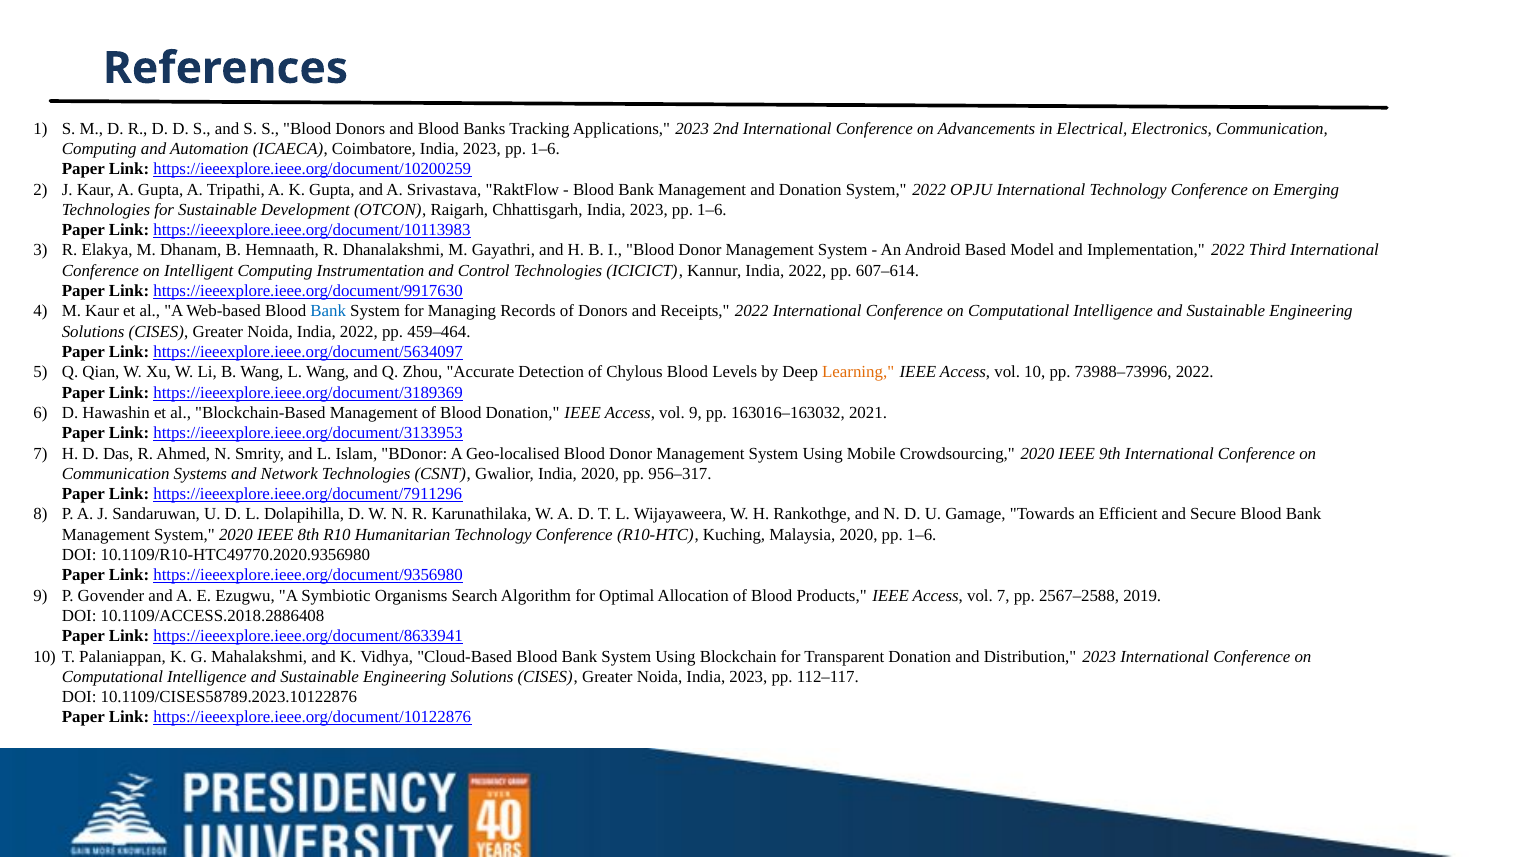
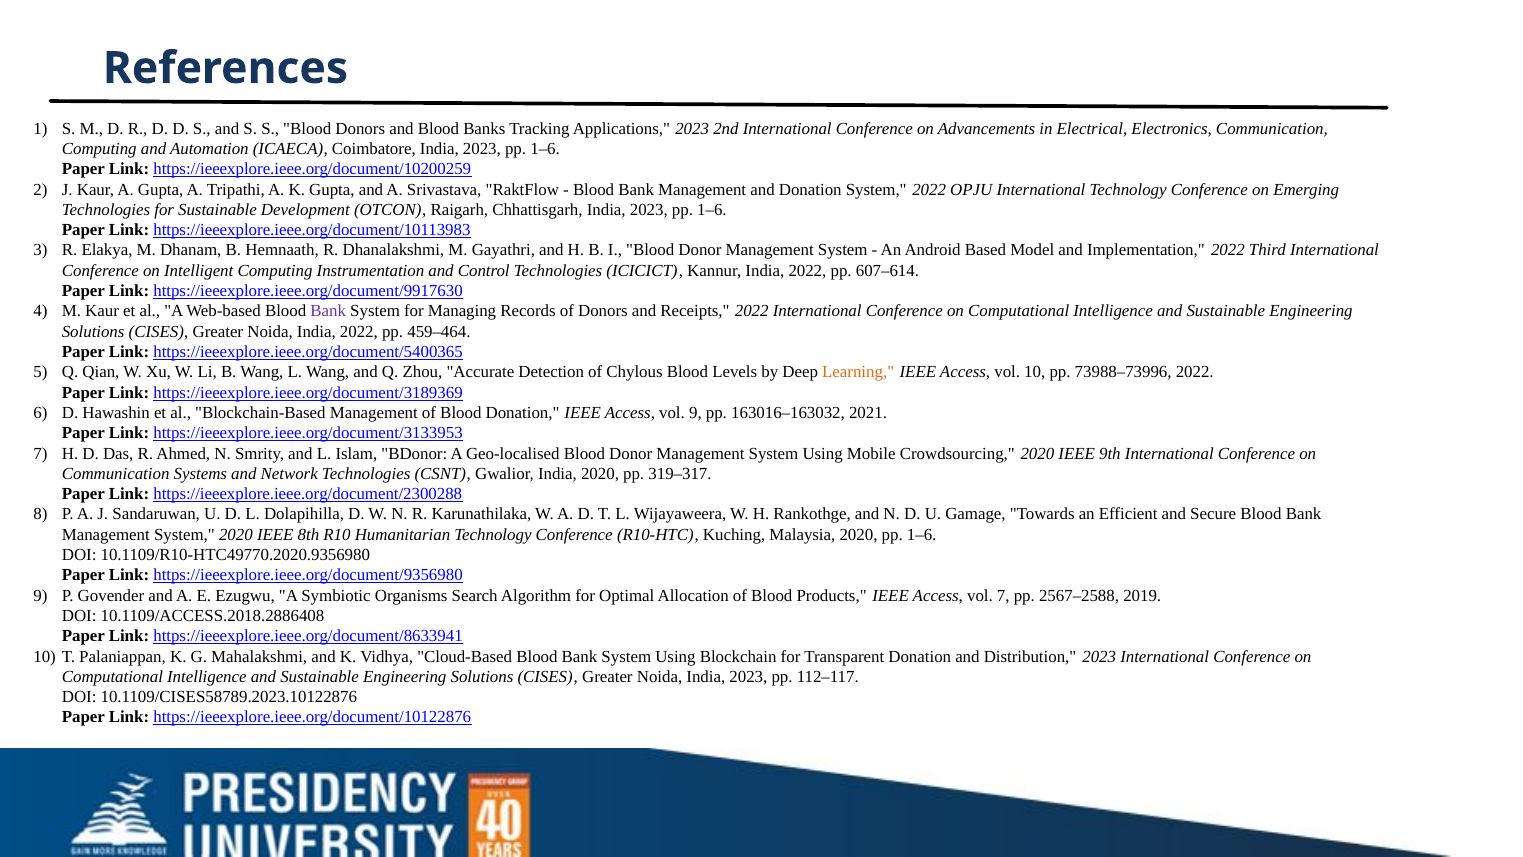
Bank at (328, 311) colour: blue -> purple
https://ieeexplore.ieee.org/document/5634097: https://ieeexplore.ieee.org/document/5634097 -> https://ieeexplore.ieee.org/document/5400365
956–317: 956–317 -> 319–317
https://ieeexplore.ieee.org/document/7911296: https://ieeexplore.ieee.org/document/7911296 -> https://ieeexplore.ieee.org/document/2300288
